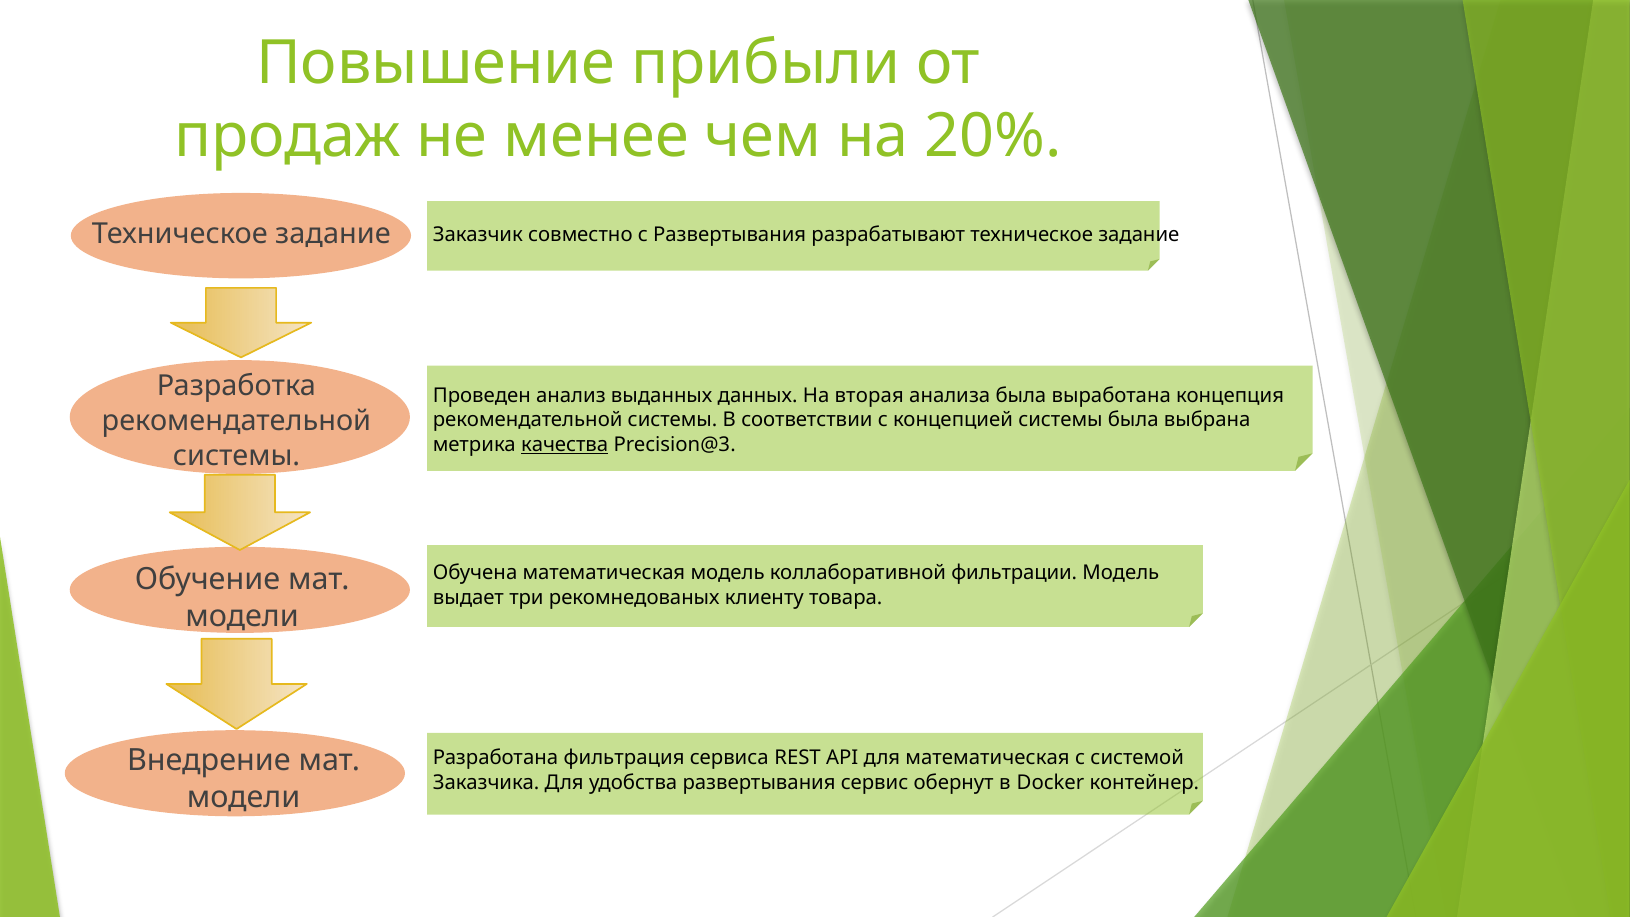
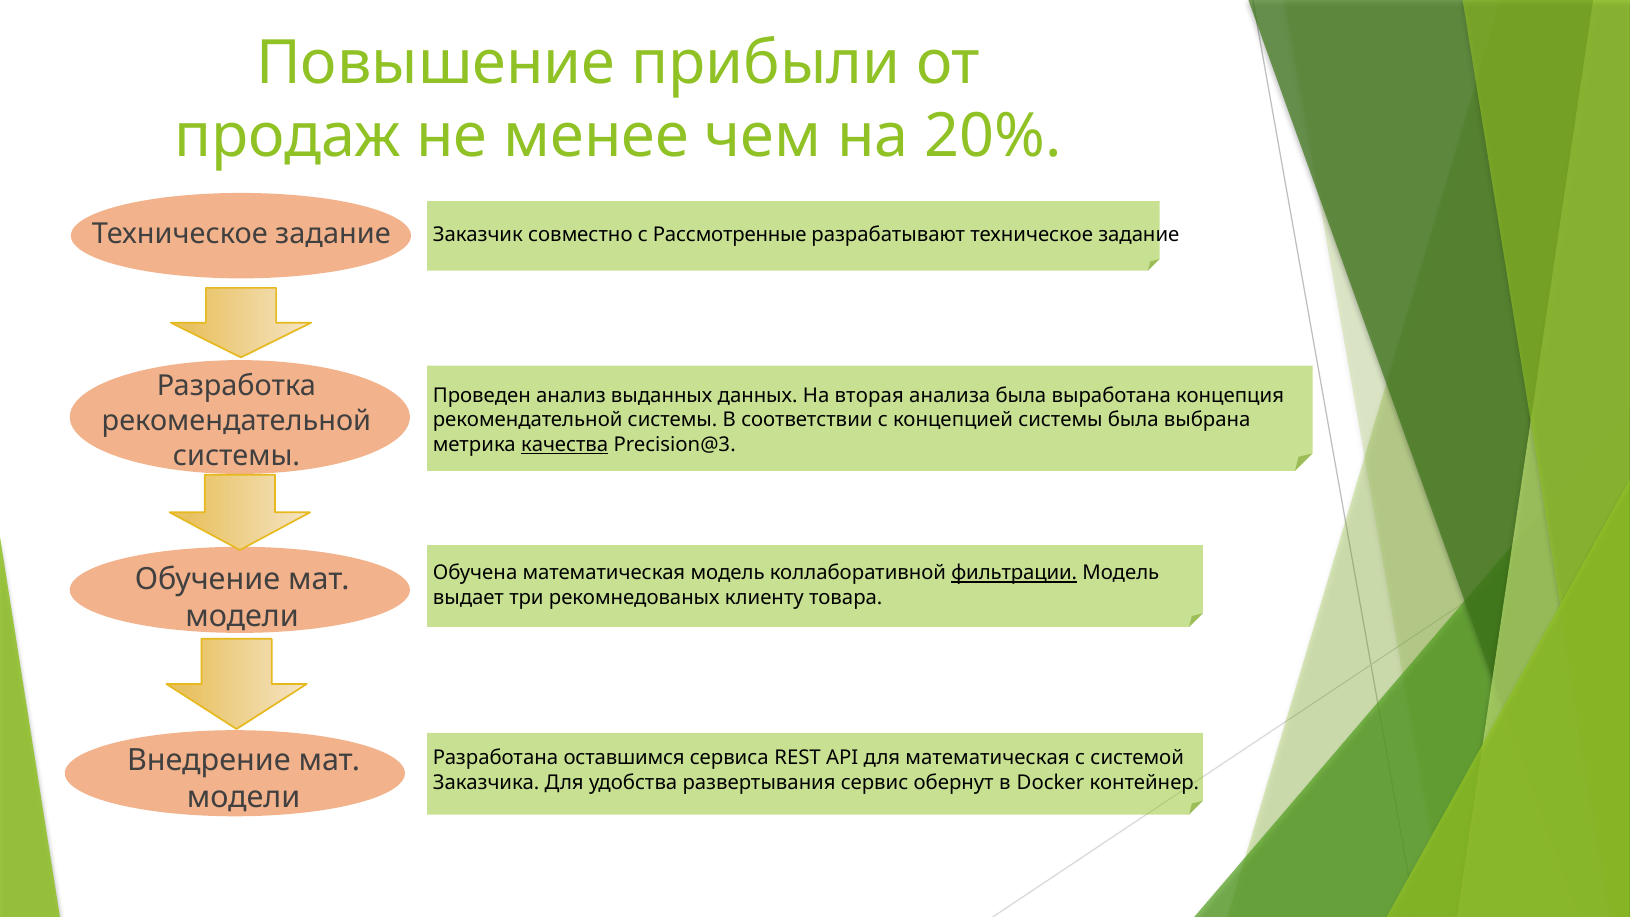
с Развертывания: Развертывания -> Рассмотренные
фильтрации underline: none -> present
фильтрация: фильтрация -> оставшимся
